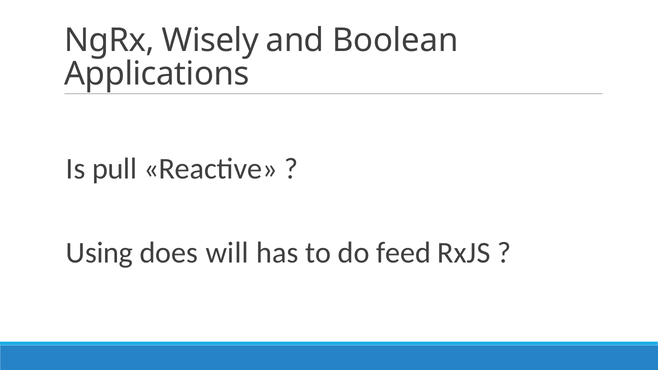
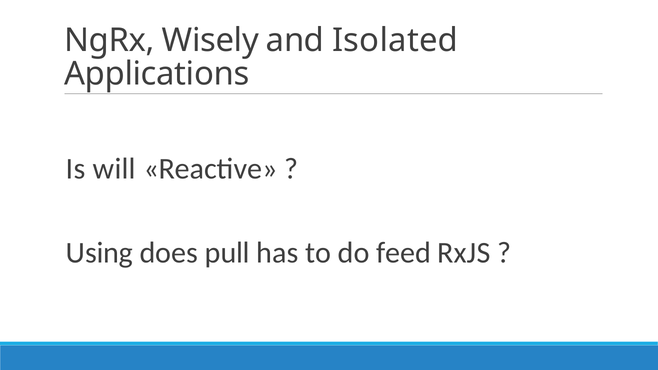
Boolean: Boolean -> Isolated
pull: pull -> will
will: will -> pull
